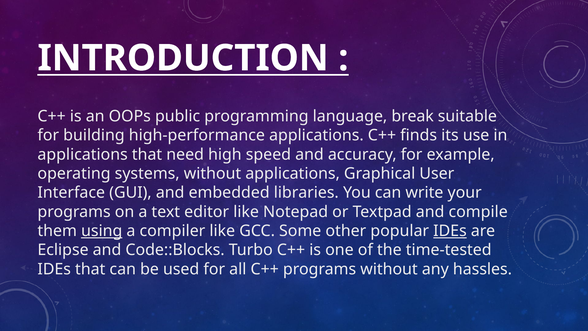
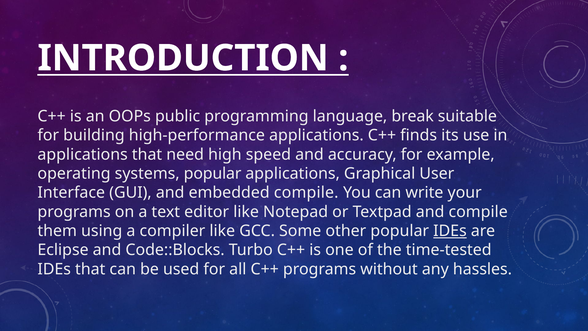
systems without: without -> popular
embedded libraries: libraries -> compile
using underline: present -> none
